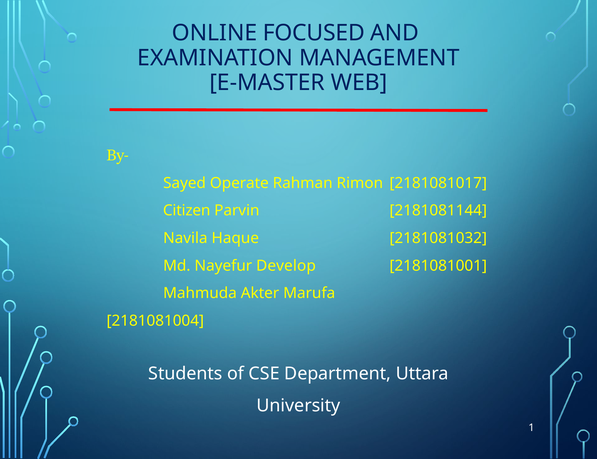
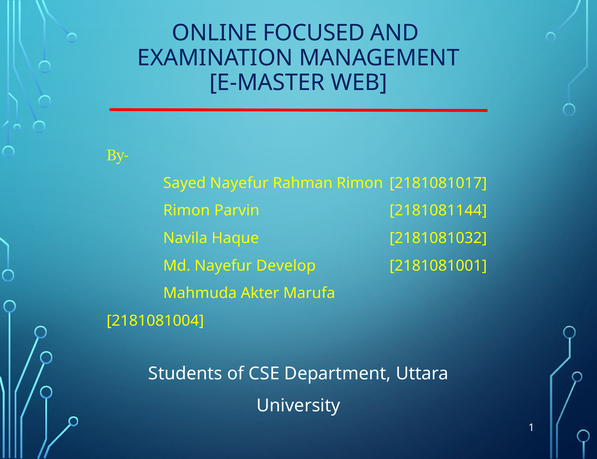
Sayed Operate: Operate -> Nayefur
Citizen at (187, 211): Citizen -> Rimon
